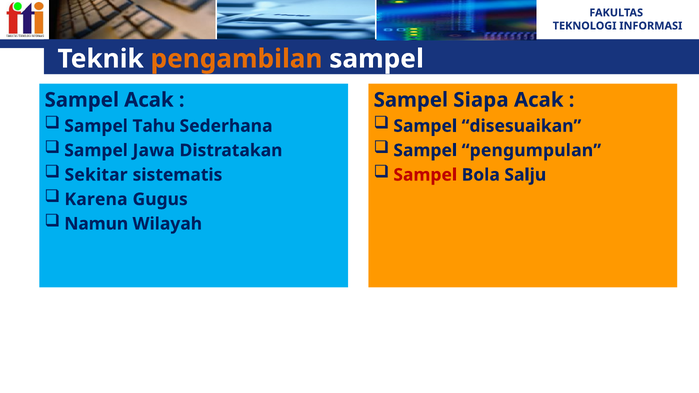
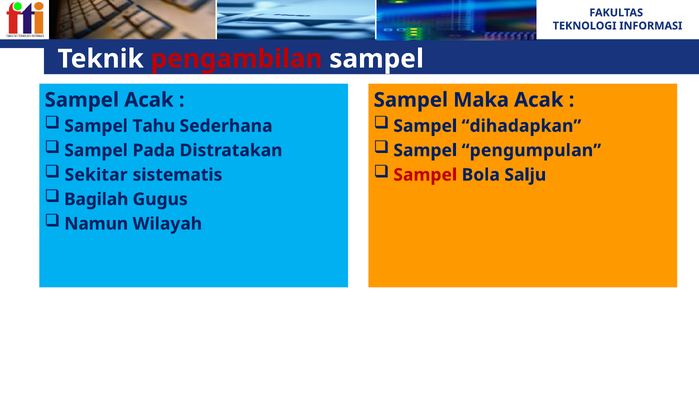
pengambilan colour: orange -> red
Siapa: Siapa -> Maka
disesuaikan: disesuaikan -> dihadapkan
Jawa: Jawa -> Pada
Karena: Karena -> Bagilah
